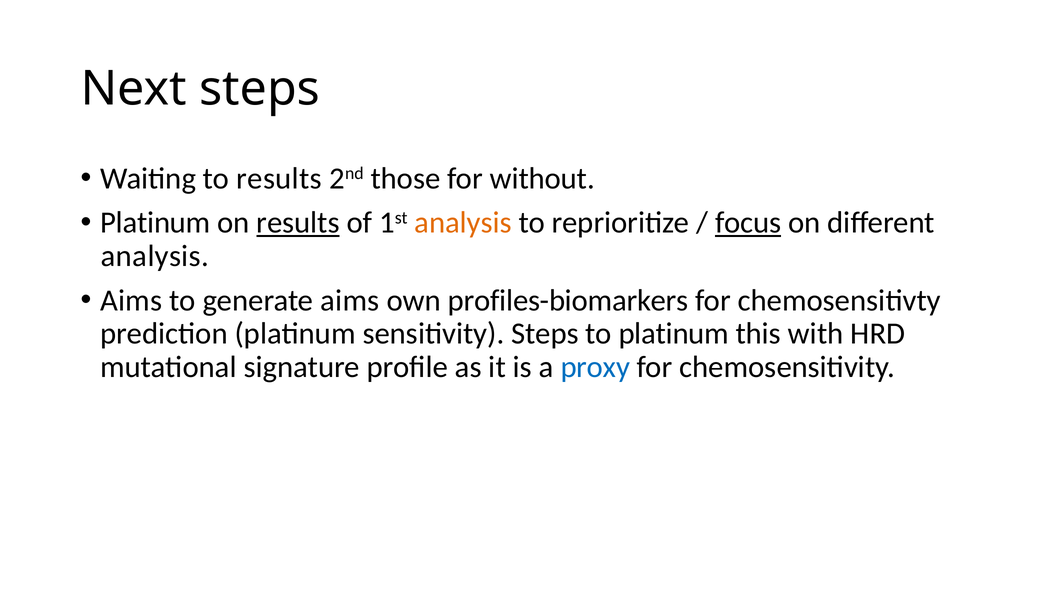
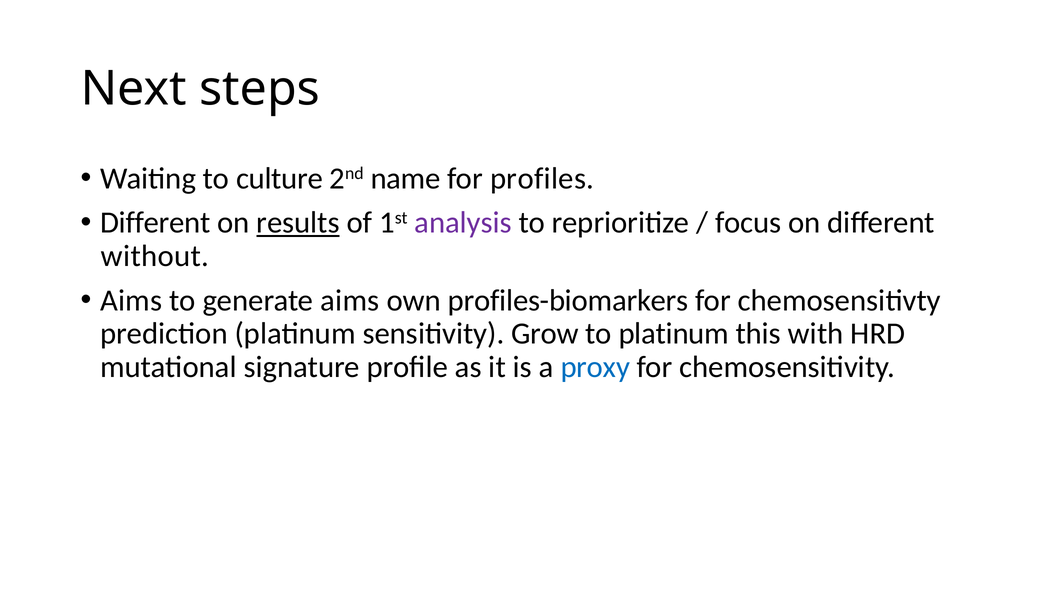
to results: results -> culture
those: those -> name
without: without -> profiles
Platinum at (155, 223): Platinum -> Different
analysis at (463, 223) colour: orange -> purple
focus underline: present -> none
analysis at (155, 256): analysis -> without
sensitivity Steps: Steps -> Grow
